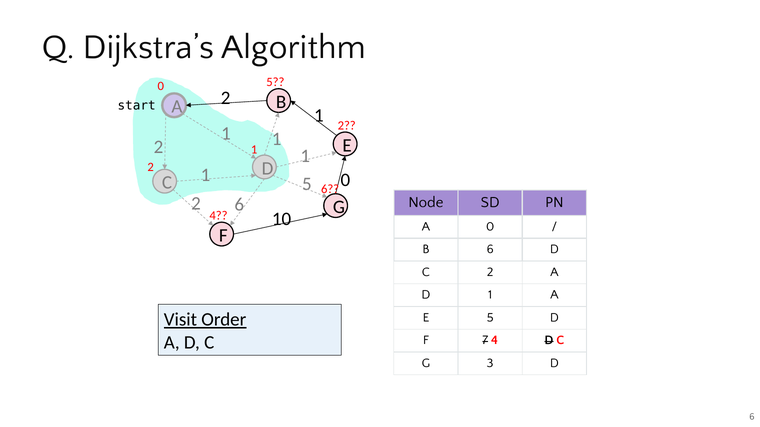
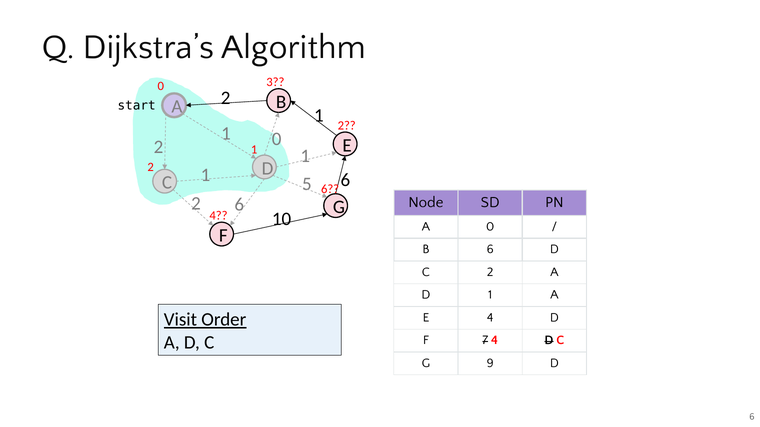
0 5: 5 -> 3
1 at (277, 139): 1 -> 0
5 0: 0 -> 6
E 5: 5 -> 4
3: 3 -> 9
